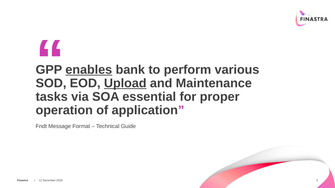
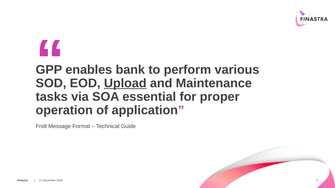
enables underline: present -> none
